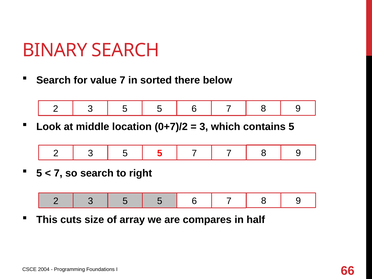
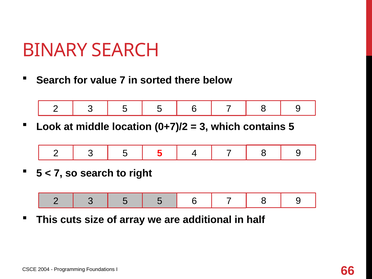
5 7: 7 -> 4
compares: compares -> additional
